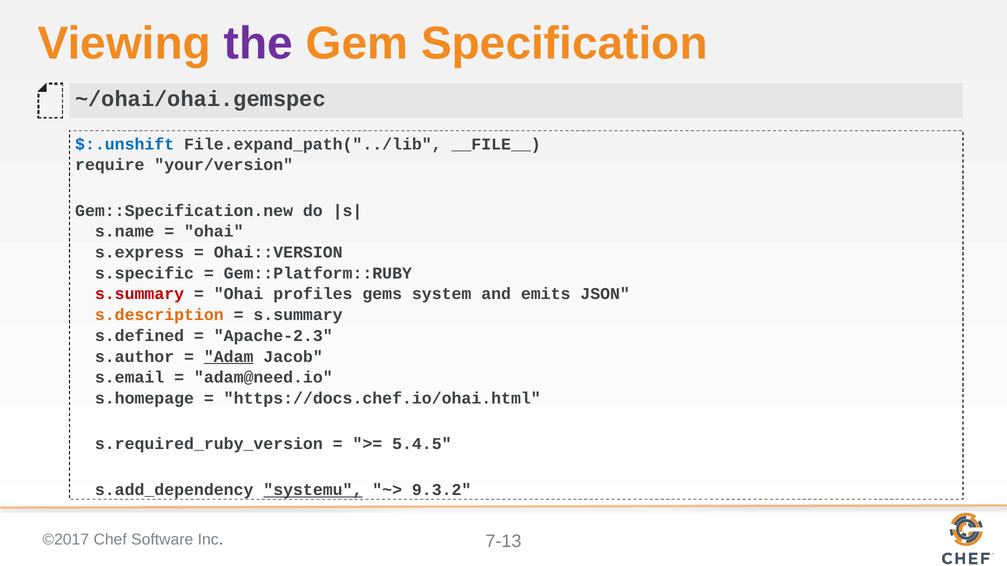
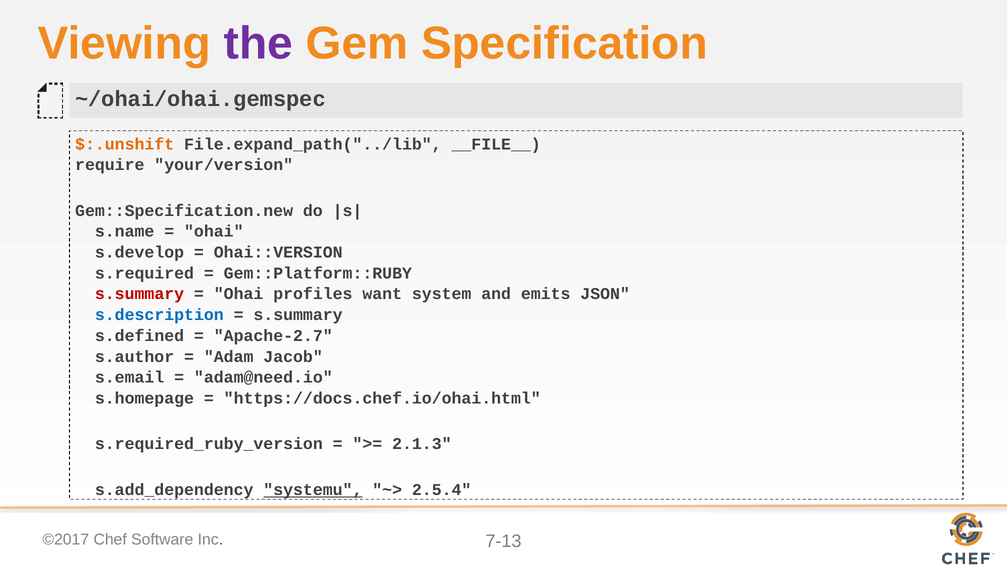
$:.unshift colour: blue -> orange
s.express: s.express -> s.develop
s.specific: s.specific -> s.required
gems: gems -> want
s.description colour: orange -> blue
Apache-2.3: Apache-2.3 -> Apache-2.7
Adam underline: present -> none
5.4.5: 5.4.5 -> 2.1.3
9.3.2: 9.3.2 -> 2.5.4
